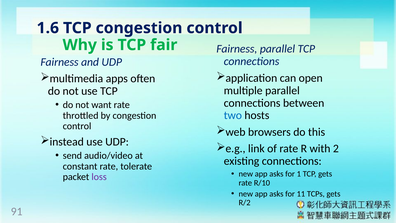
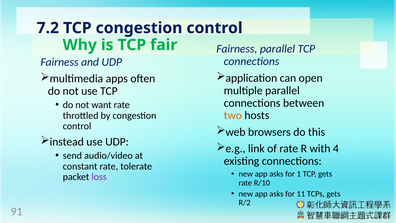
1.6: 1.6 -> 7.2
two colour: blue -> orange
2: 2 -> 4
